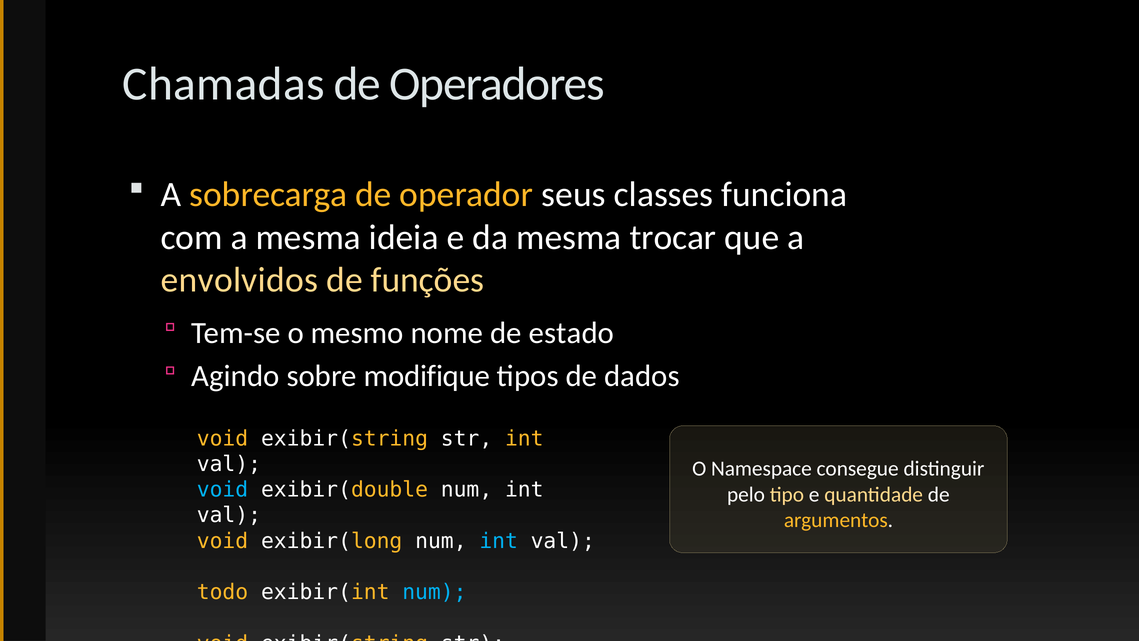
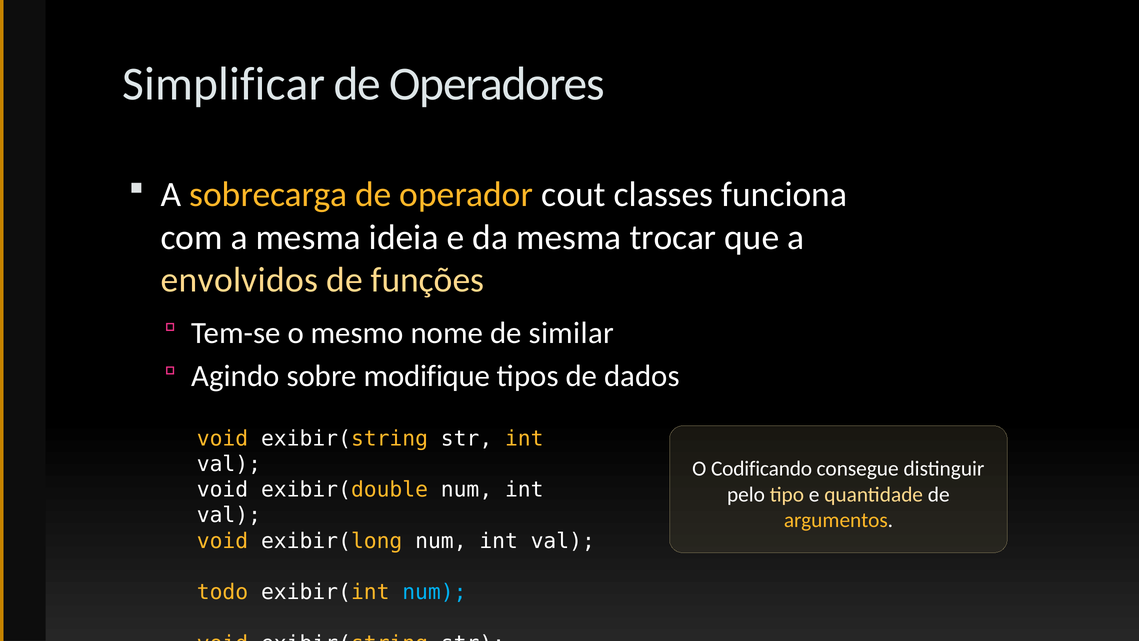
Chamadas: Chamadas -> Simplificar
seus: seus -> cout
estado: estado -> similar
Namespace: Namespace -> Codificando
void at (223, 490) colour: light blue -> white
int at (499, 541) colour: light blue -> white
